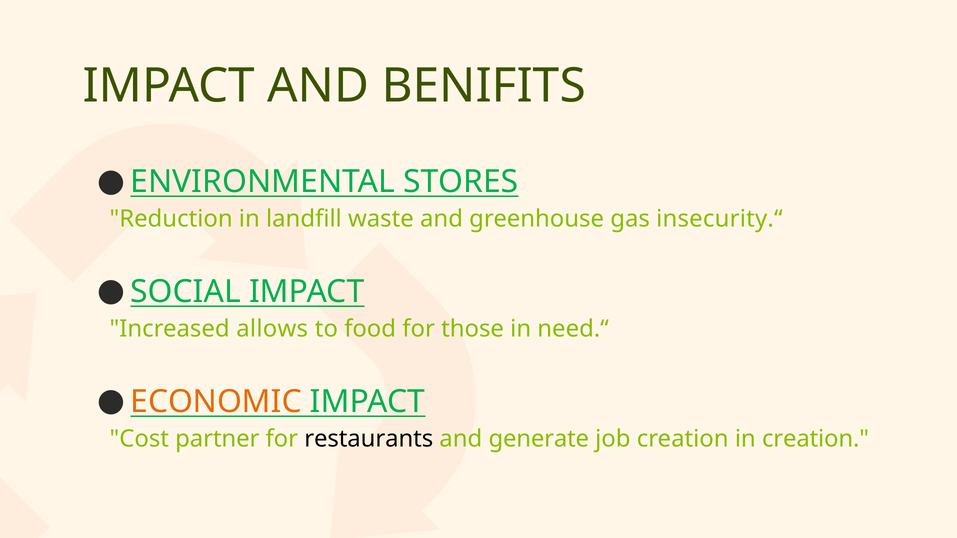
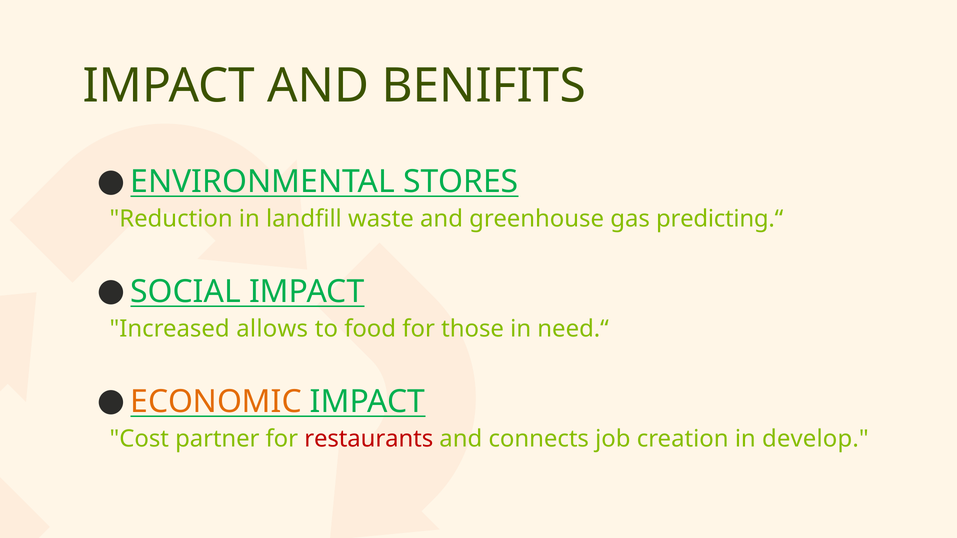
insecurity.“: insecurity.“ -> predicting.“
restaurants colour: black -> red
generate: generate -> connects
in creation: creation -> develop
